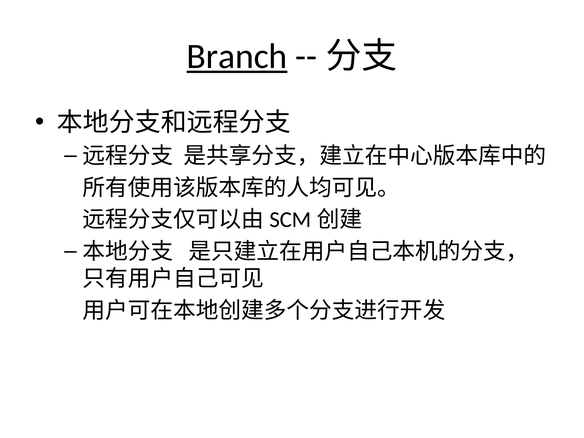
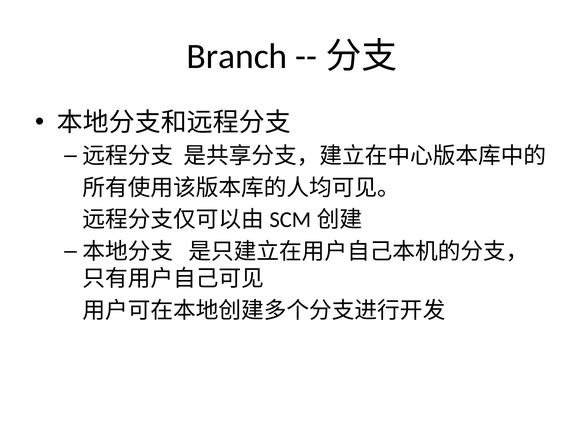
Branch underline: present -> none
